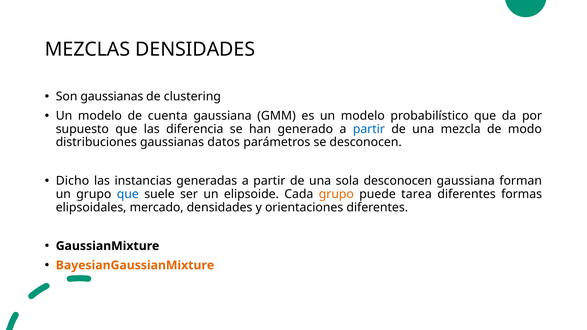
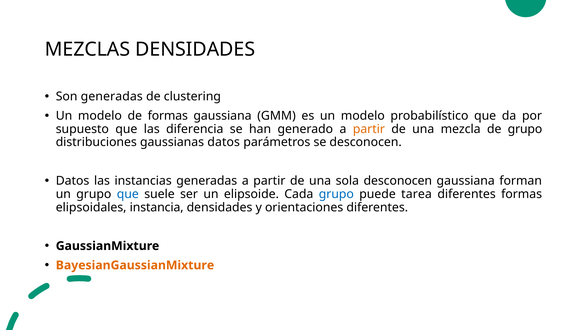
Son gaussianas: gaussianas -> generadas
de cuenta: cuenta -> formas
partir at (369, 129) colour: blue -> orange
de modo: modo -> grupo
Dicho at (72, 181): Dicho -> Datos
grupo at (336, 194) colour: orange -> blue
mercado: mercado -> instancia
